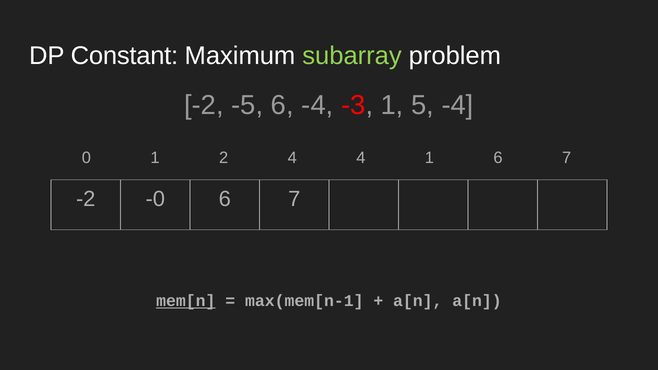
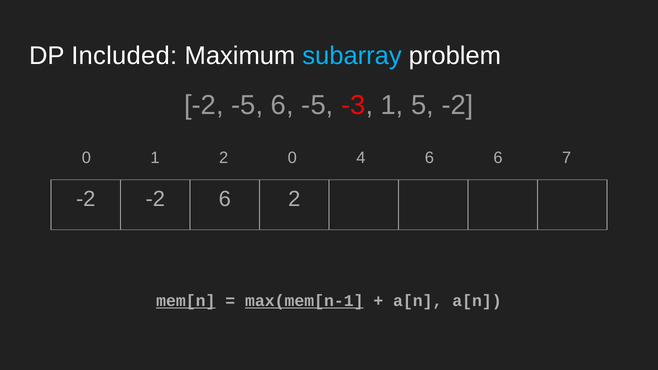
Constant: Constant -> Included
subarray colour: light green -> light blue
6 -4: -4 -> -5
5 -4: -4 -> -2
1 2 4: 4 -> 0
4 1: 1 -> 6
-0 at (155, 199): -0 -> -2
7 at (294, 199): 7 -> 2
max(mem[n-1 underline: none -> present
